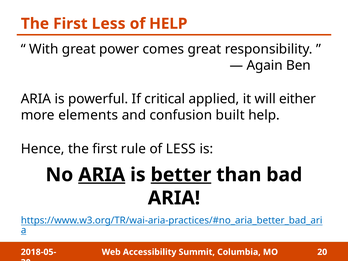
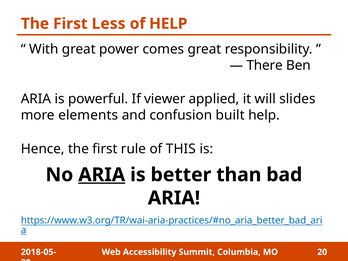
Again: Again -> There
critical: critical -> viewer
either: either -> slides
of LESS: LESS -> THIS
better underline: present -> none
